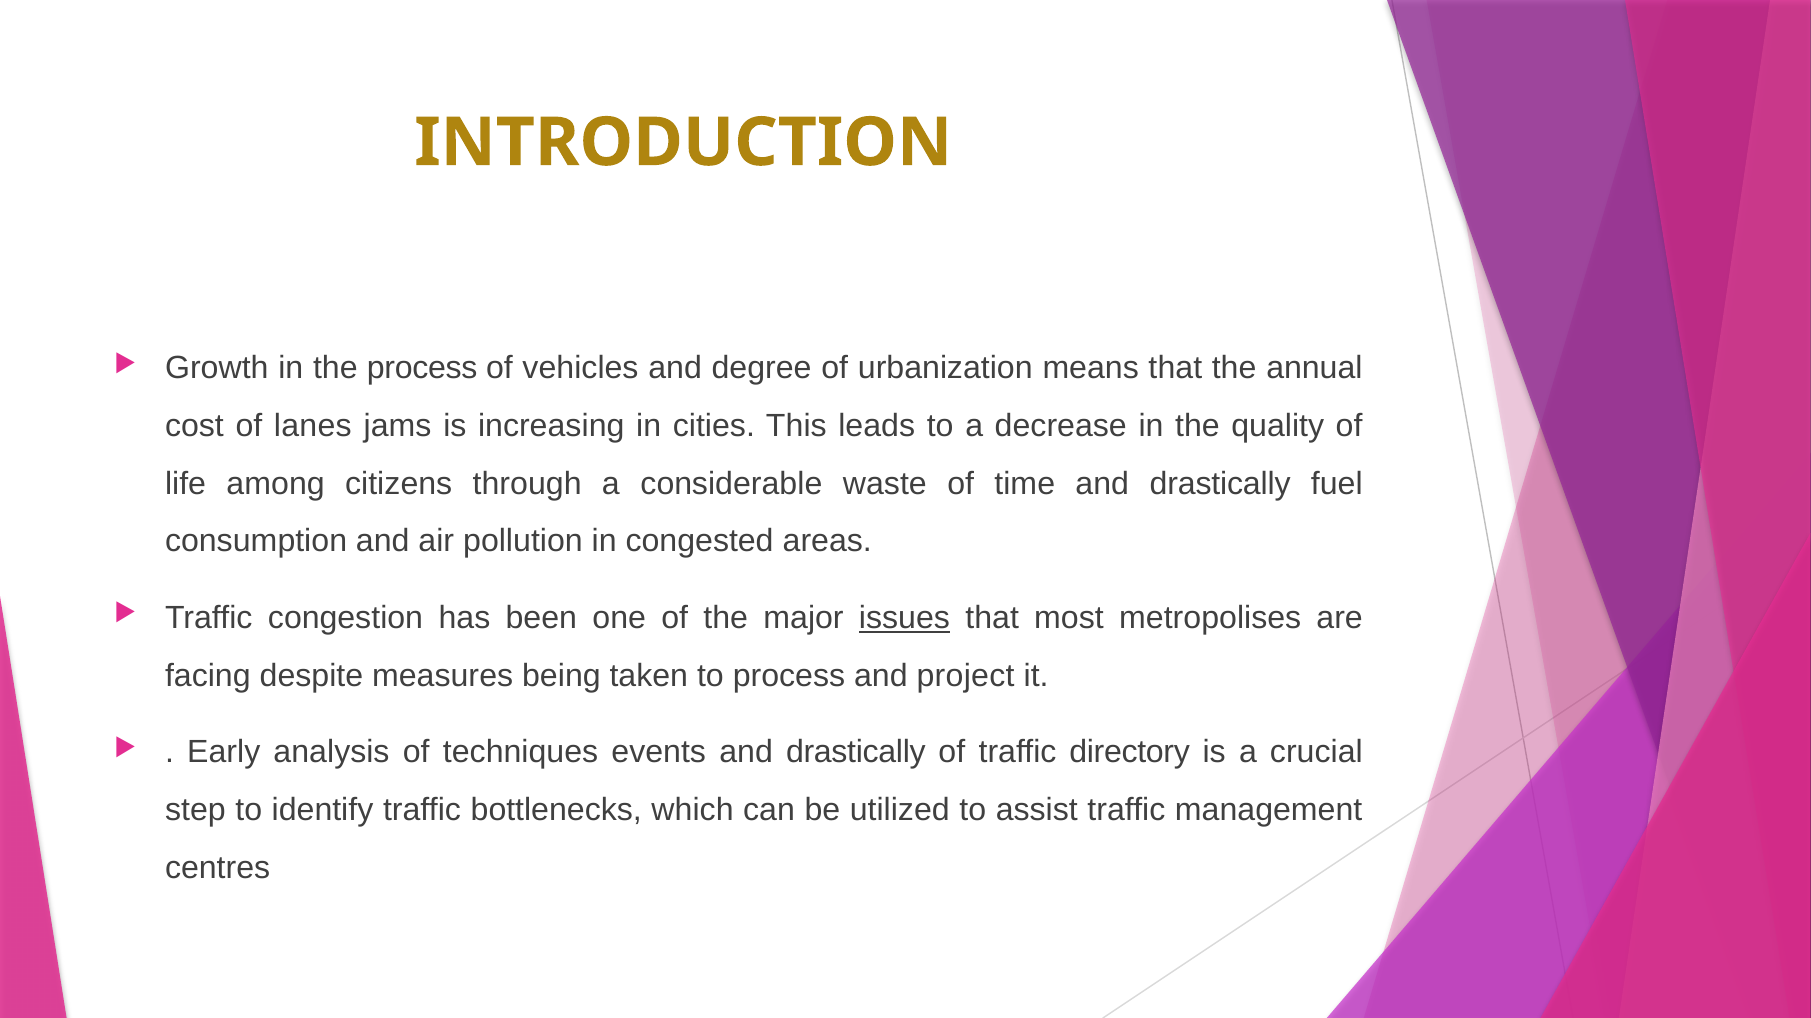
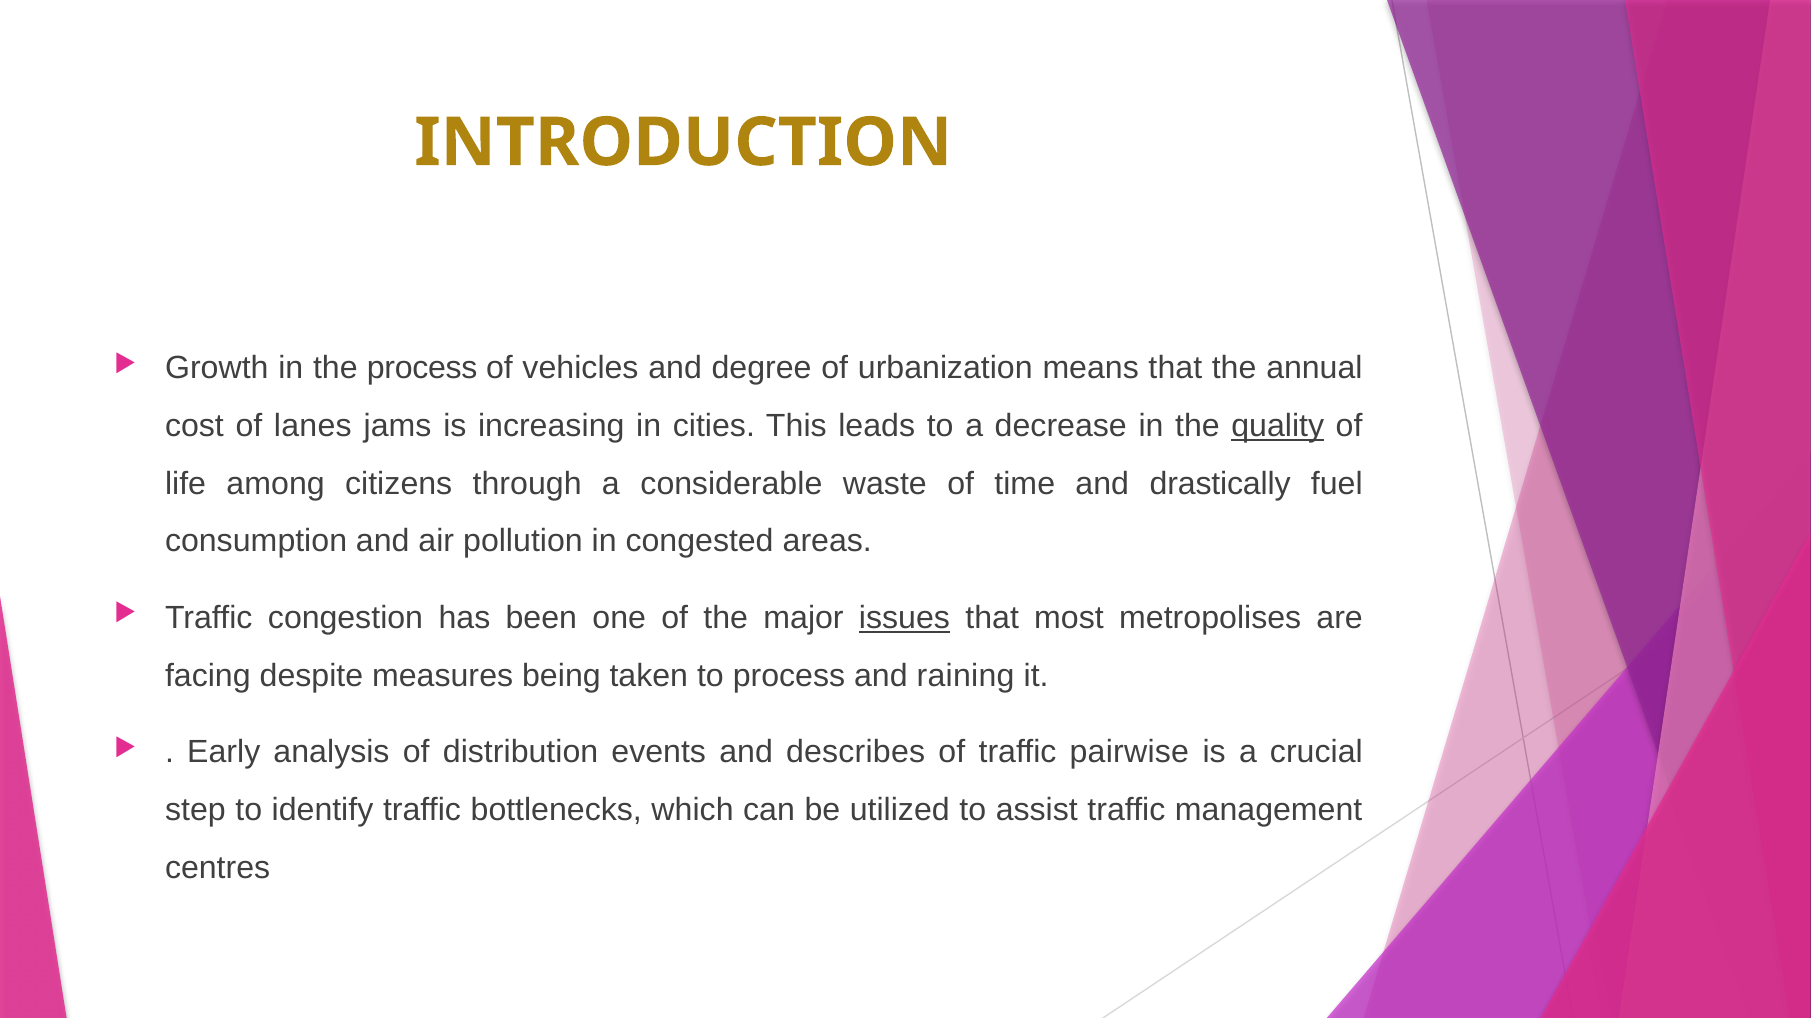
quality underline: none -> present
project: project -> raining
techniques: techniques -> distribution
events and drastically: drastically -> describes
directory: directory -> pairwise
